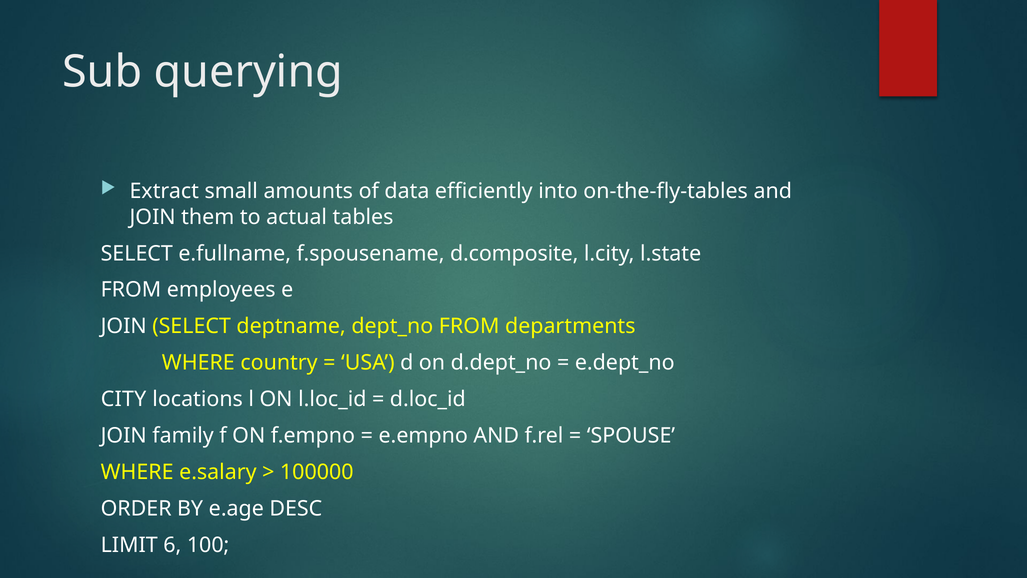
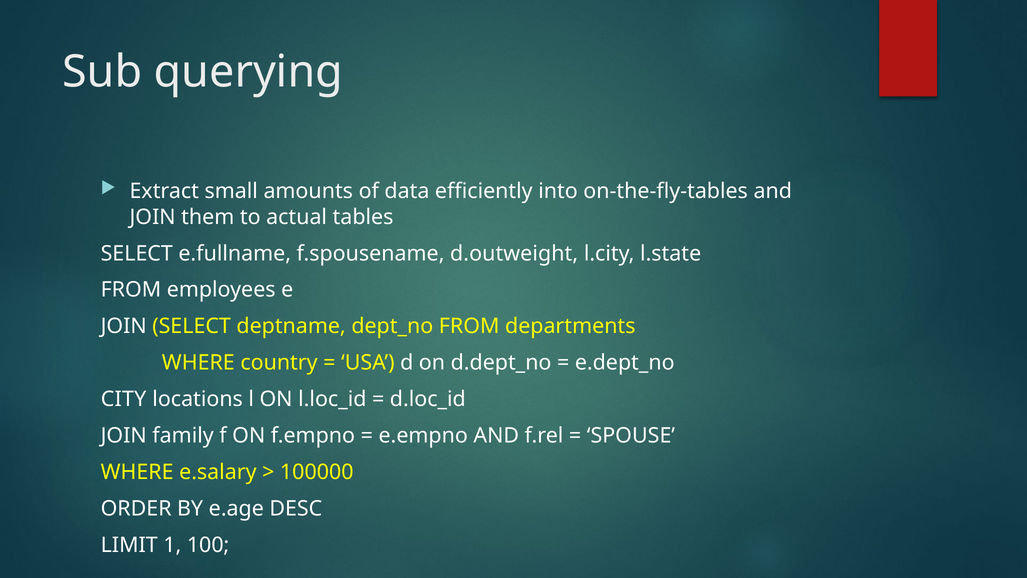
d.composite: d.composite -> d.outweight
6: 6 -> 1
